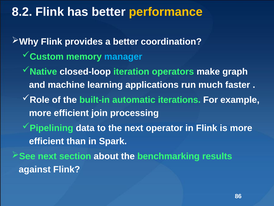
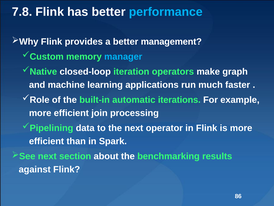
8.2: 8.2 -> 7.8
performance colour: yellow -> light blue
coordination: coordination -> management
